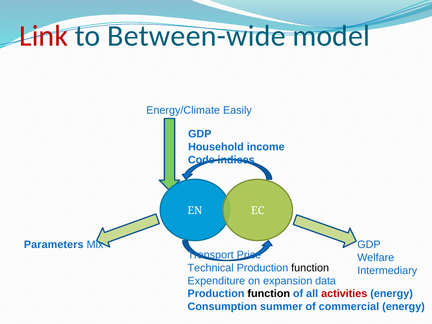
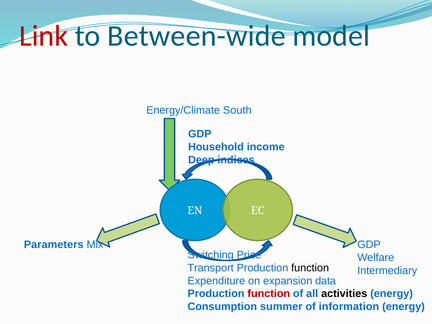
Easily: Easily -> South
Code: Code -> Deep
Transport: Transport -> Switching
Technical: Technical -> Transport
function at (269, 294) colour: black -> red
activities colour: red -> black
commercial: commercial -> information
